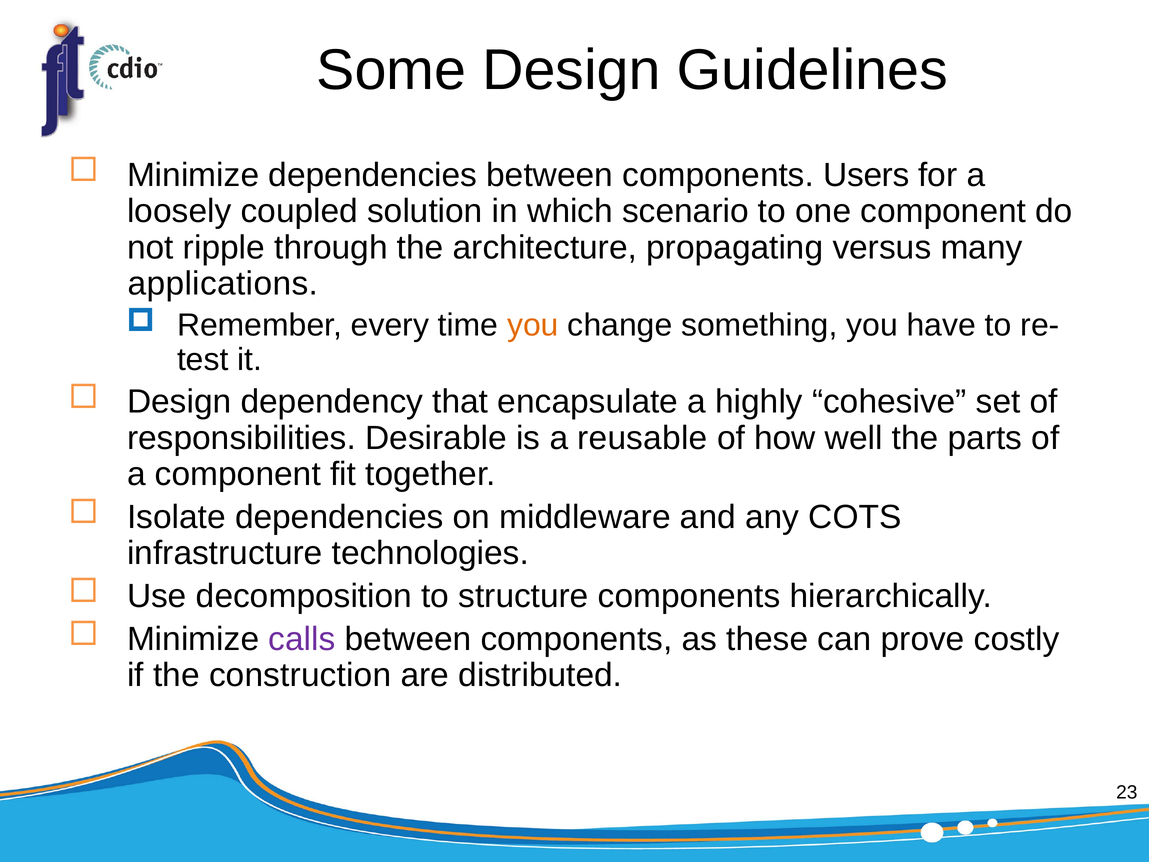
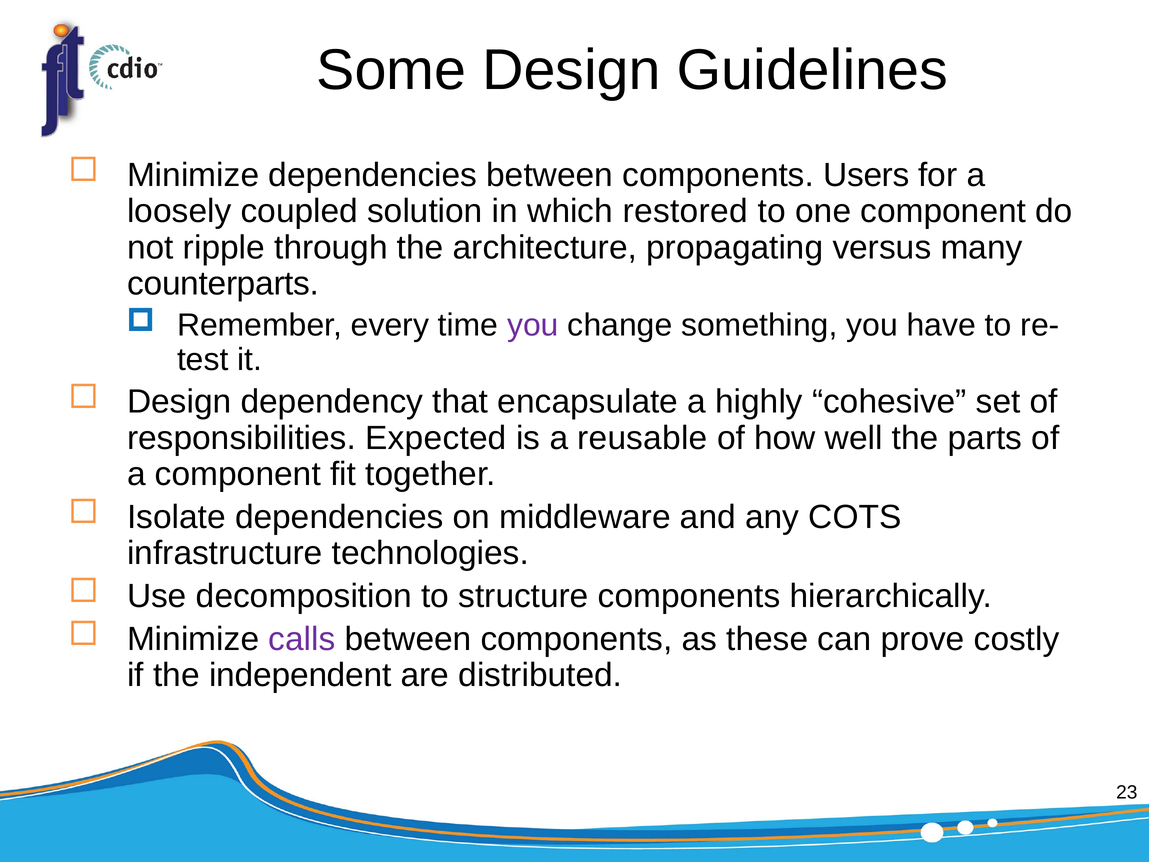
scenario: scenario -> restored
applications: applications -> counterparts
you at (533, 325) colour: orange -> purple
Desirable: Desirable -> Expected
construction: construction -> independent
